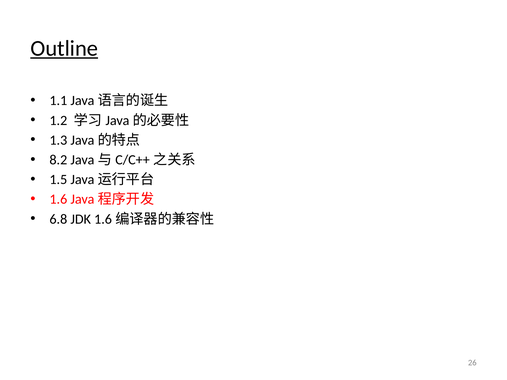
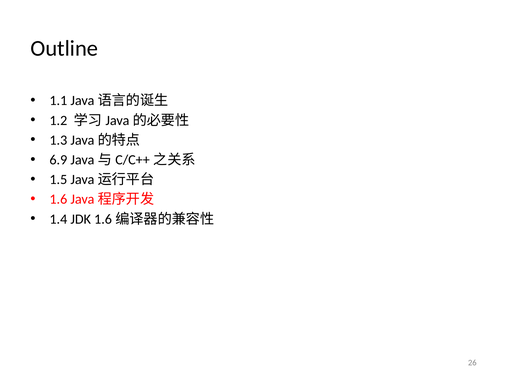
Outline underline: present -> none
8.2: 8.2 -> 6.9
6.8: 6.8 -> 1.4
